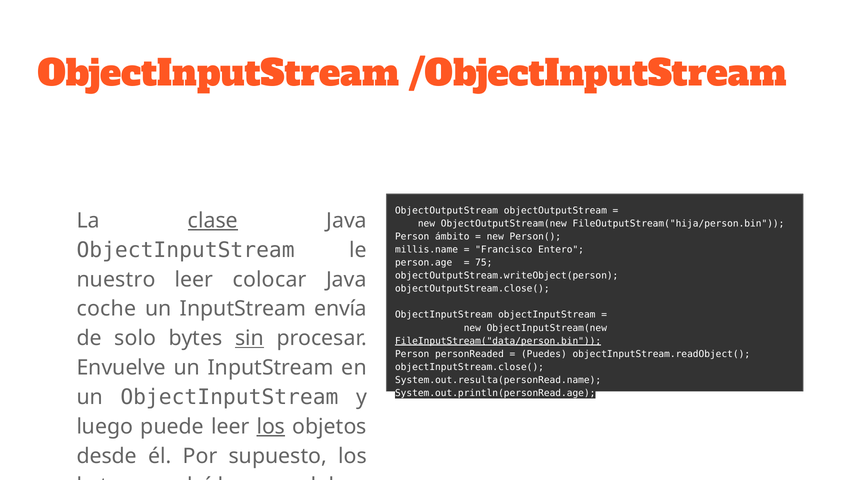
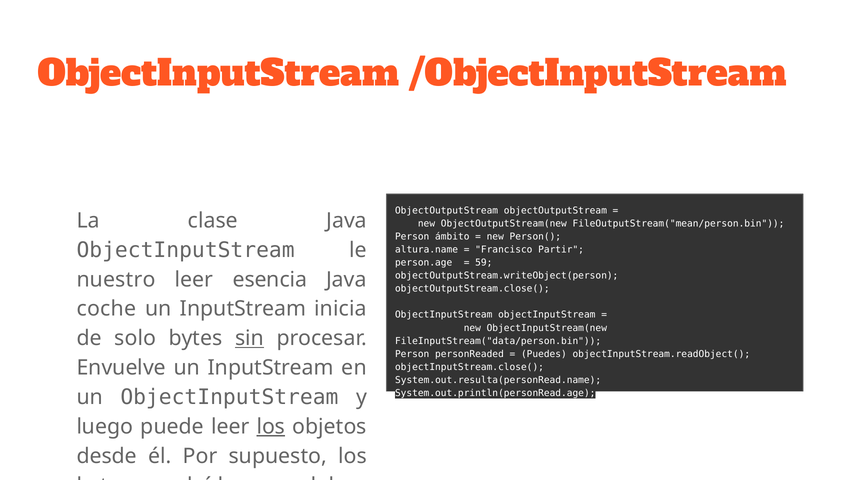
clase underline: present -> none
FileOutputStream("hija/person.bin: FileOutputStream("hija/person.bin -> FileOutputStream("mean/person.bin
millis.name: millis.name -> altura.name
Entero: Entero -> Partir
75: 75 -> 59
colocar: colocar -> esencia
envía: envía -> inicia
FileInputStream("data/person.bin underline: present -> none
